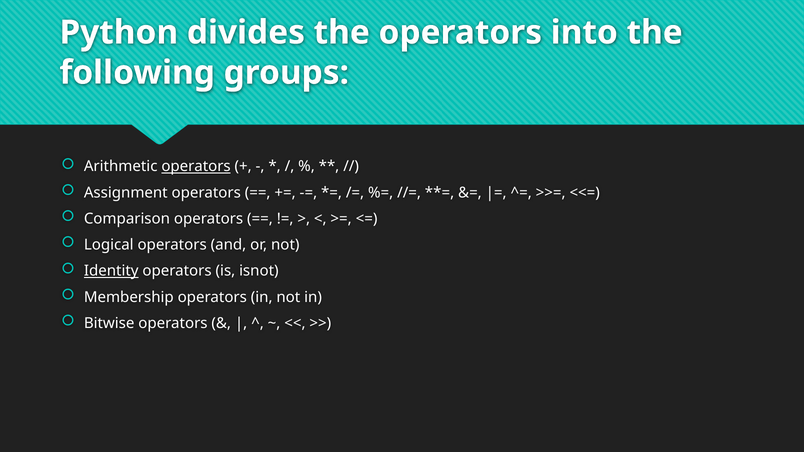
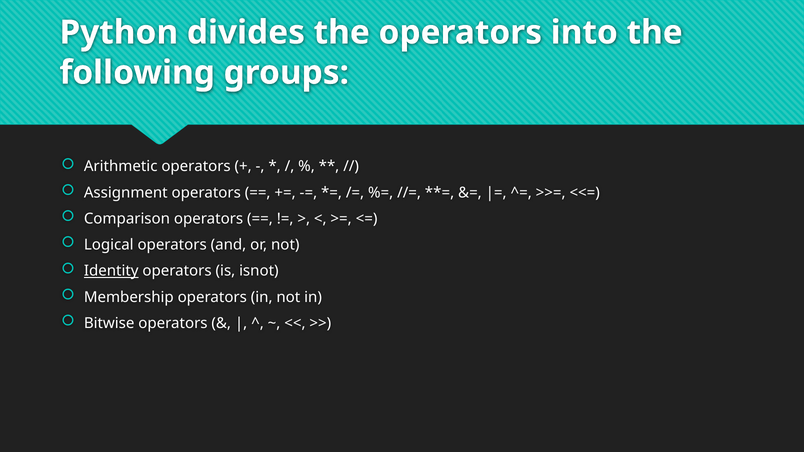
operators at (196, 167) underline: present -> none
